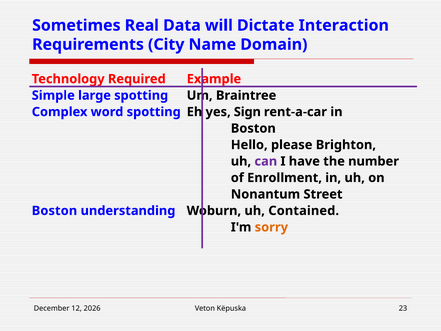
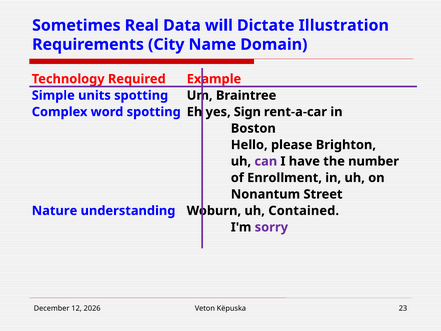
Interaction: Interaction -> Illustration
large: large -> units
Boston at (54, 211): Boston -> Nature
sorry colour: orange -> purple
